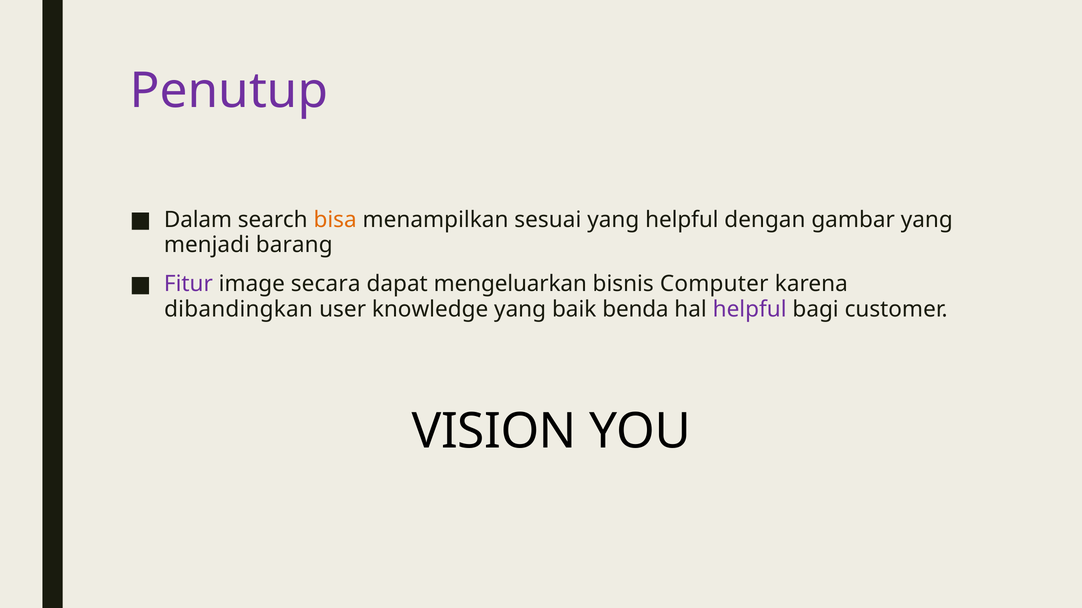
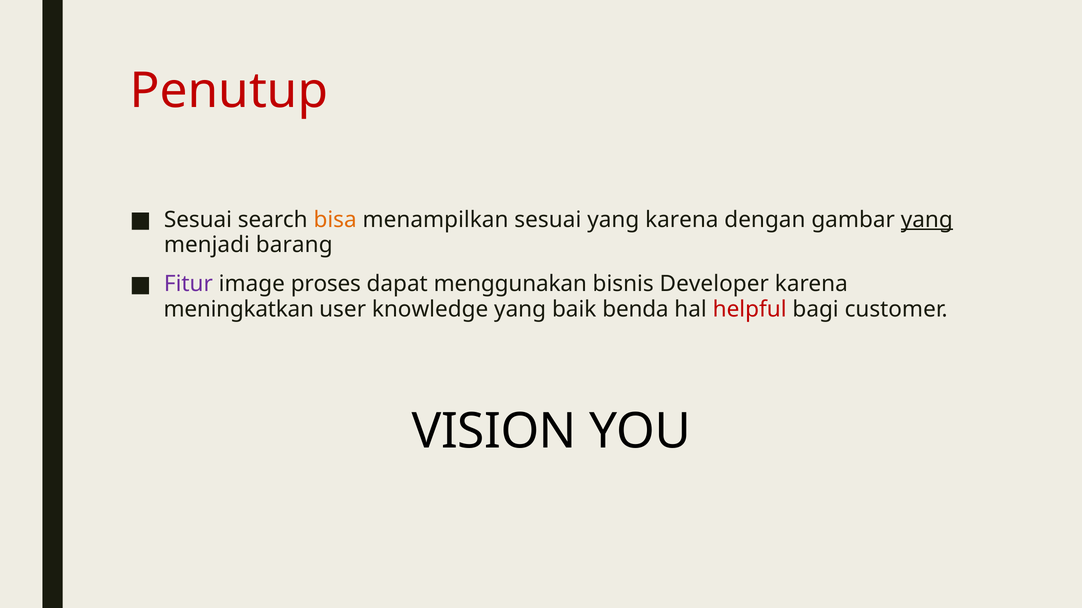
Penutup colour: purple -> red
Dalam at (198, 220): Dalam -> Sesuai
yang helpful: helpful -> karena
yang at (927, 220) underline: none -> present
secara: secara -> proses
mengeluarkan: mengeluarkan -> menggunakan
Computer: Computer -> Developer
dibandingkan: dibandingkan -> meningkatkan
helpful at (750, 310) colour: purple -> red
